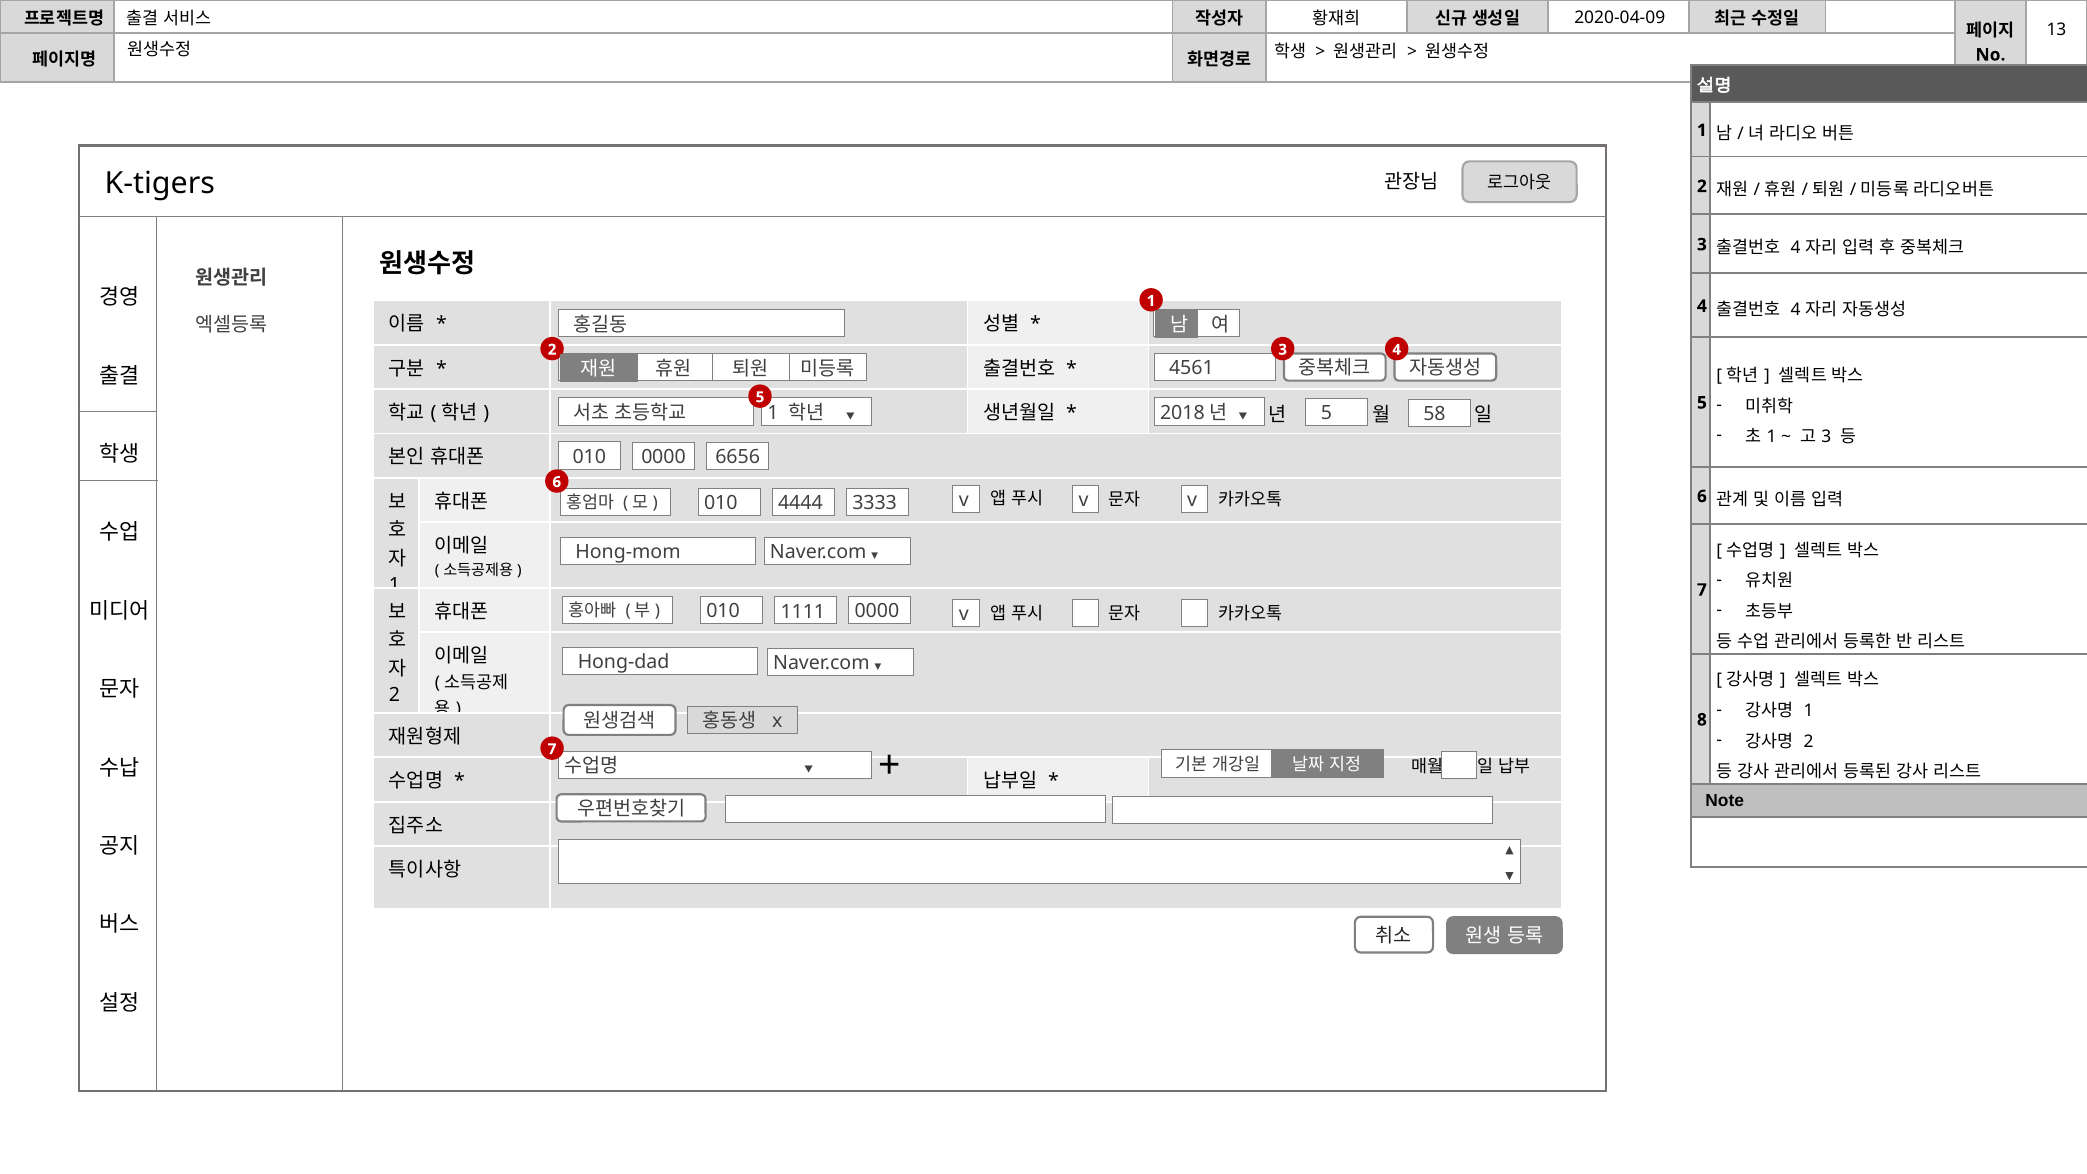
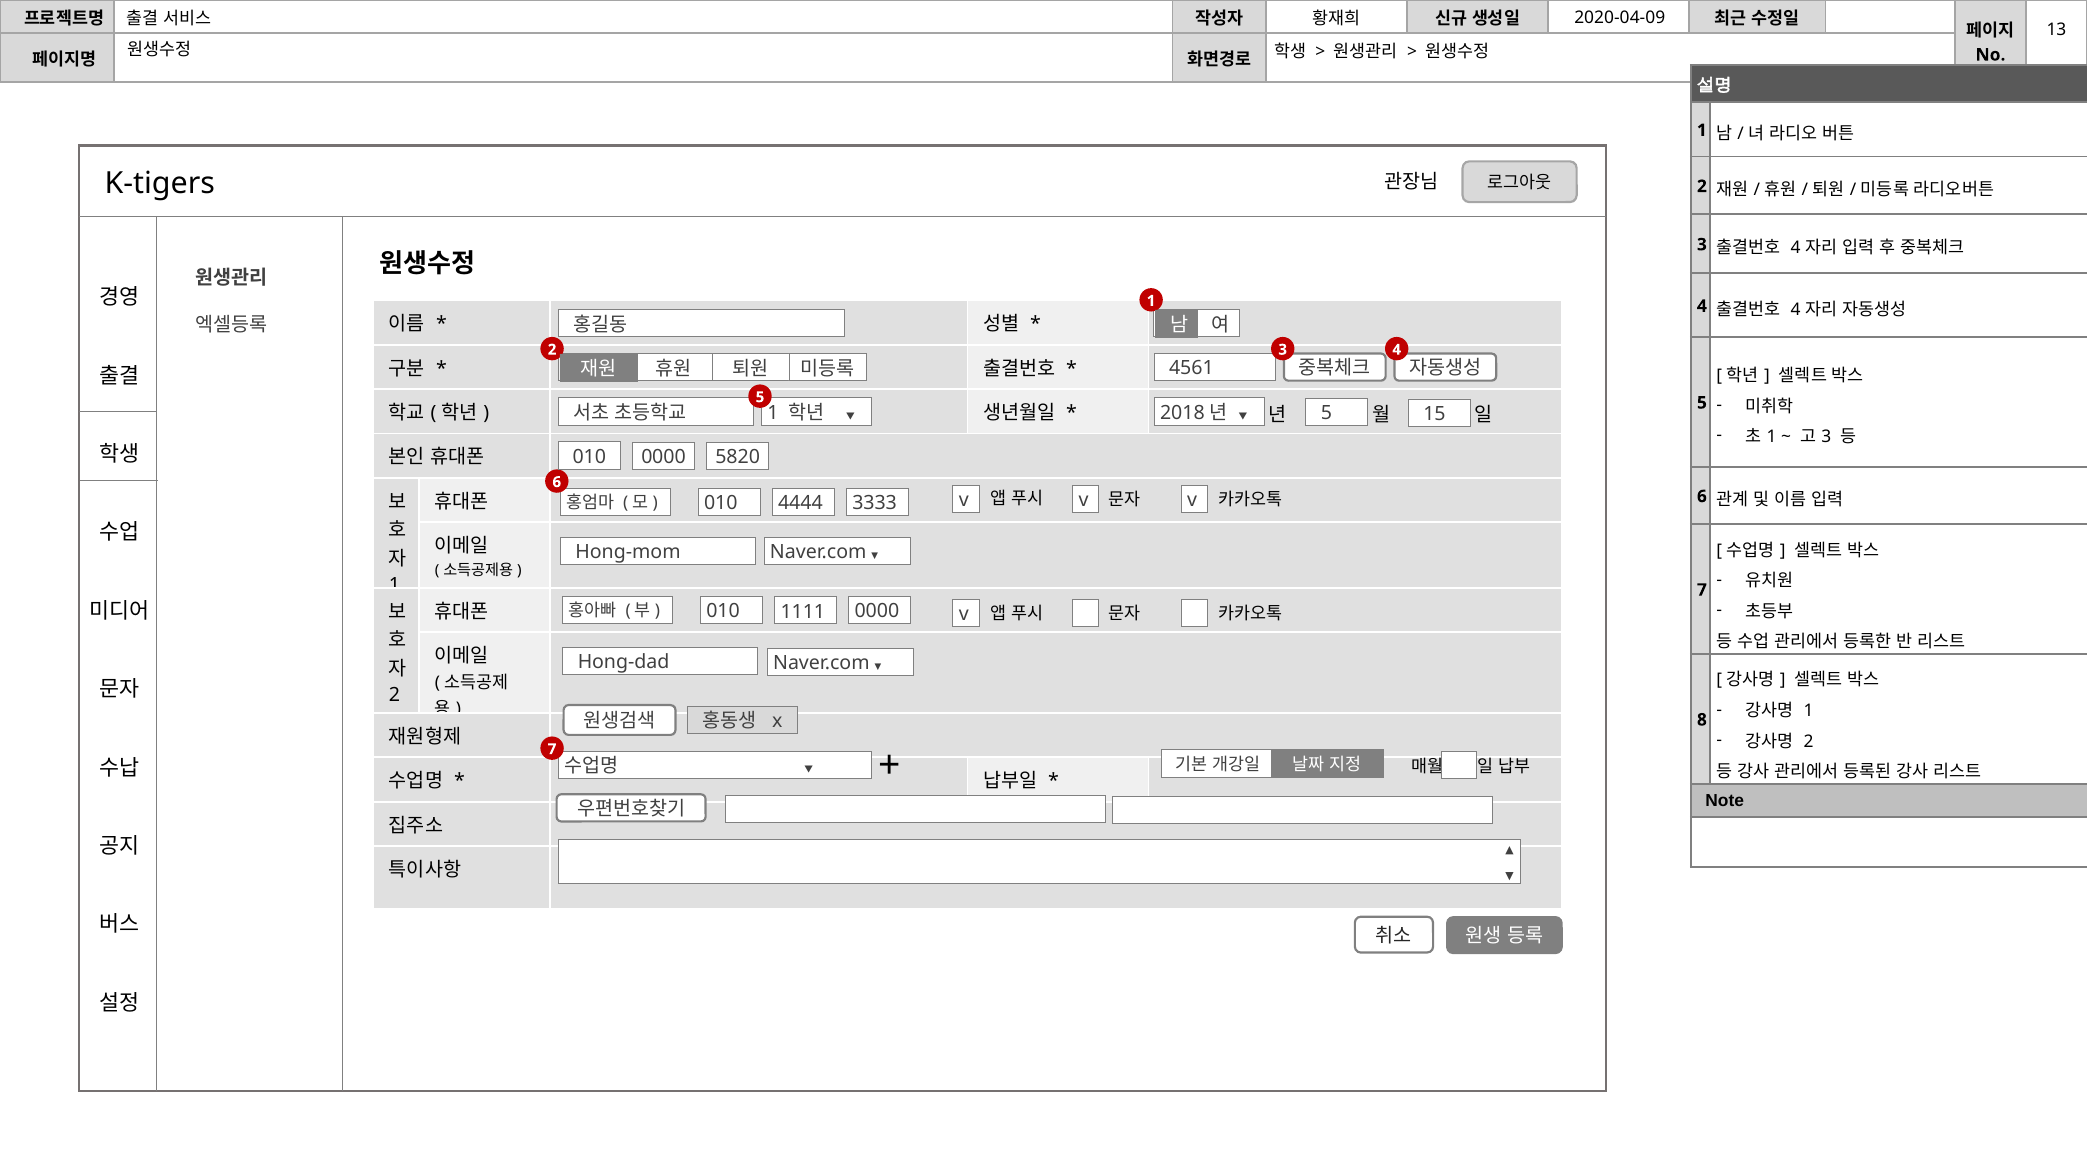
58: 58 -> 15
6656: 6656 -> 5820
